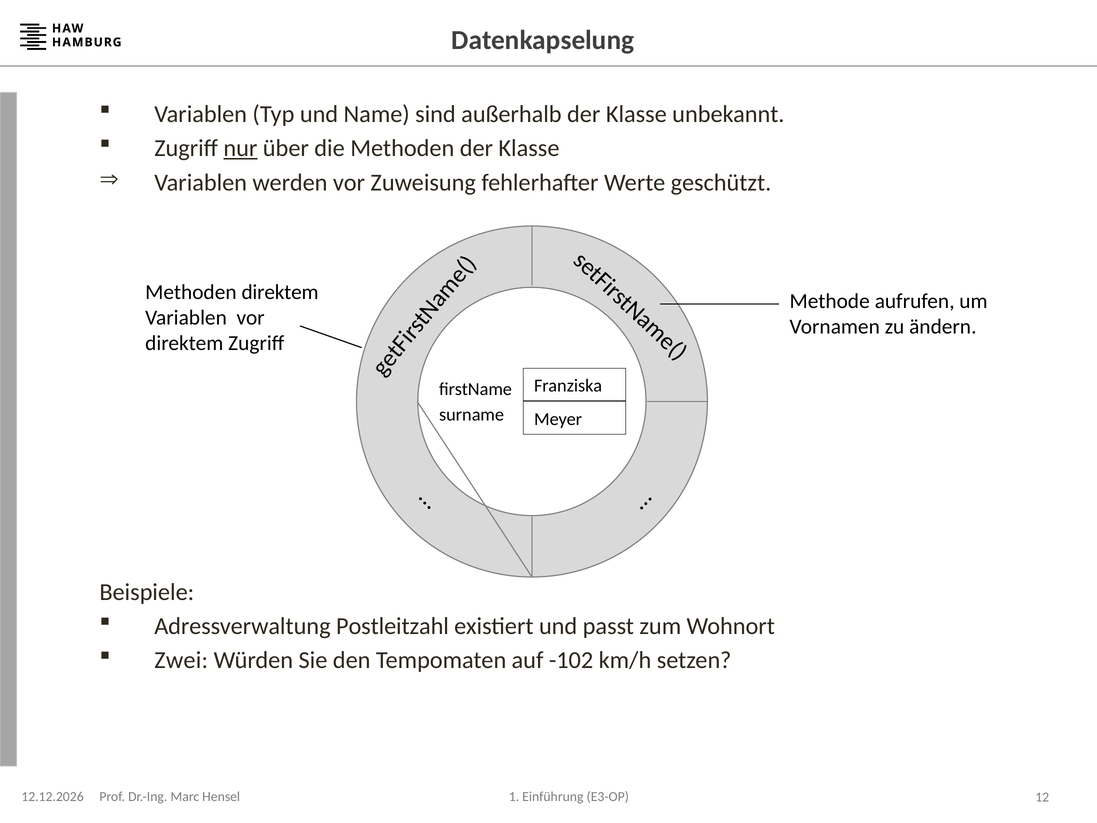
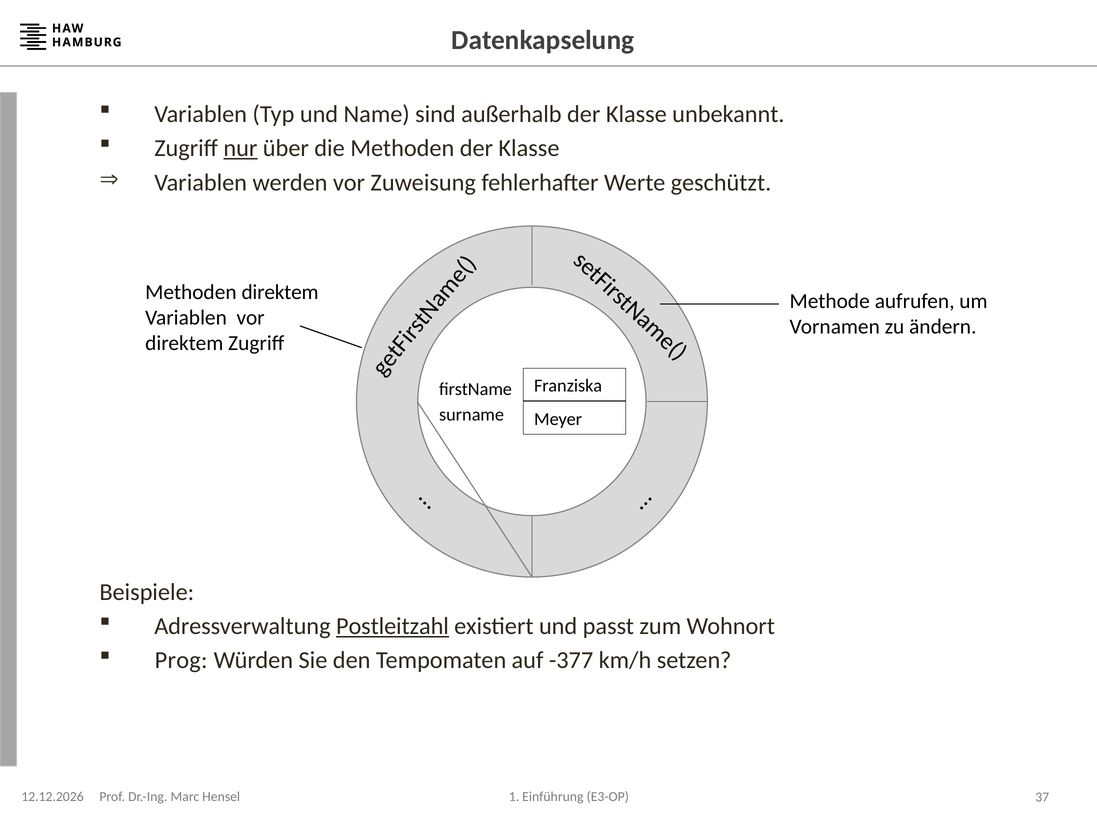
Postleitzahl underline: none -> present
Zwei: Zwei -> Prog
-102: -102 -> -377
12: 12 -> 37
